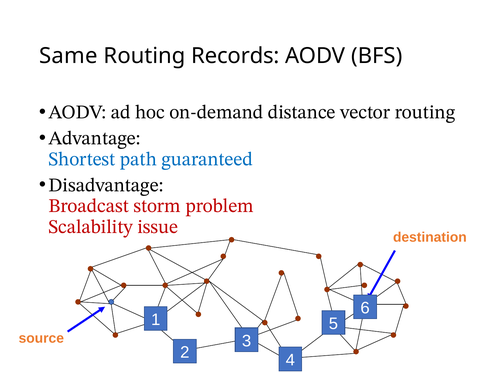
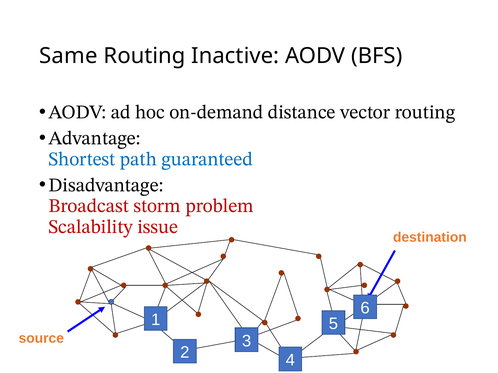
Records: Records -> Inactive
